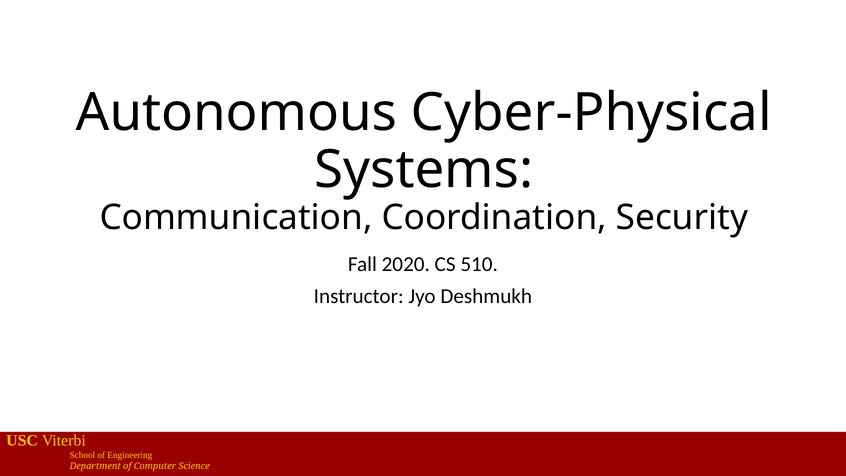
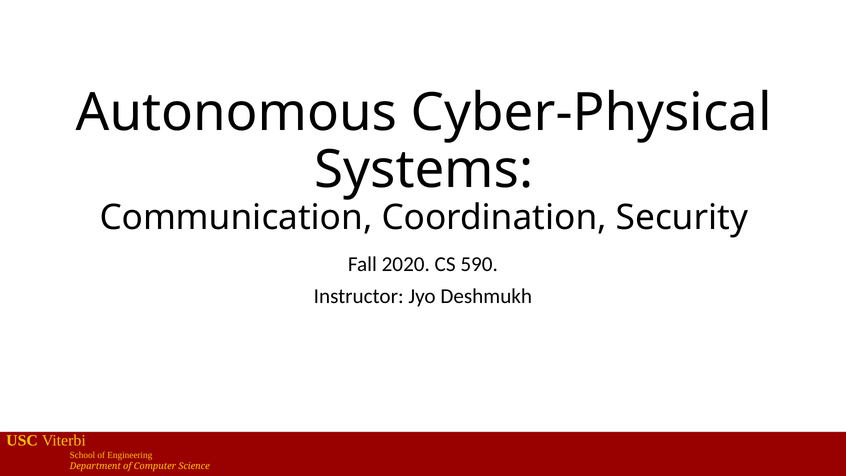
510: 510 -> 590
